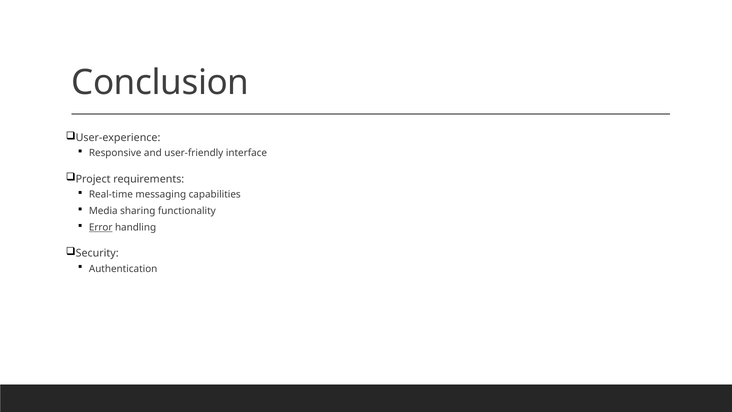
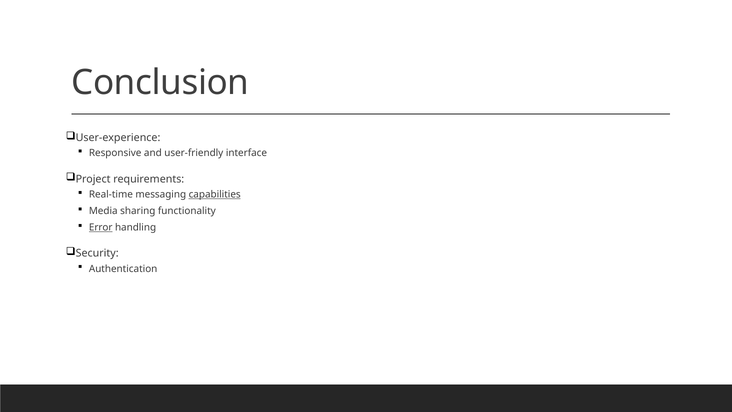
capabilities underline: none -> present
